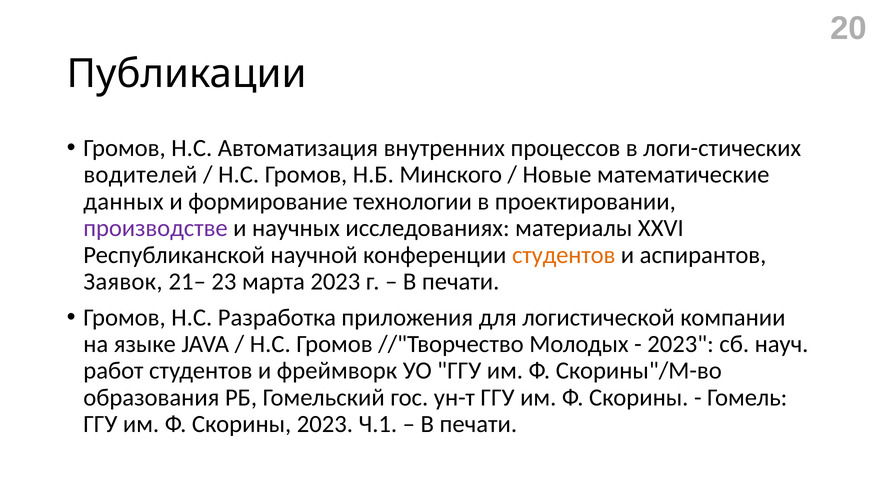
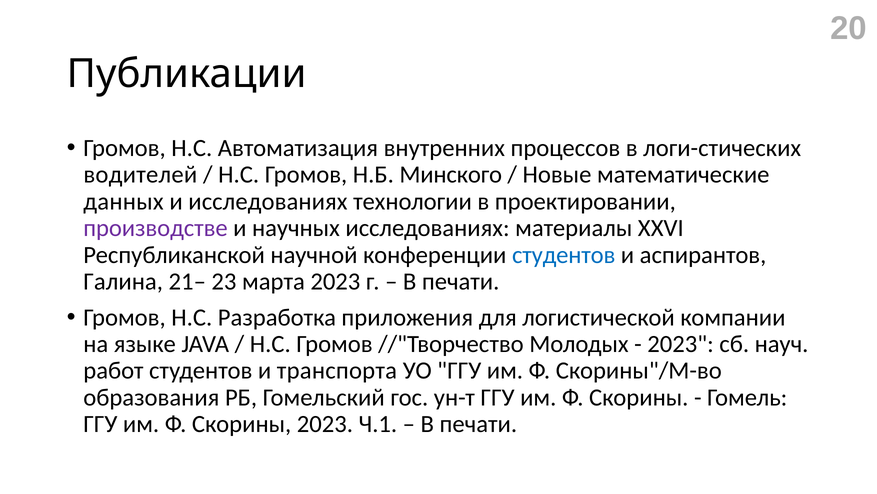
и формирование: формирование -> исследованиях
студентов at (564, 254) colour: orange -> blue
Заявок: Заявок -> Галина
фреймворк: фреймворк -> транспорта
